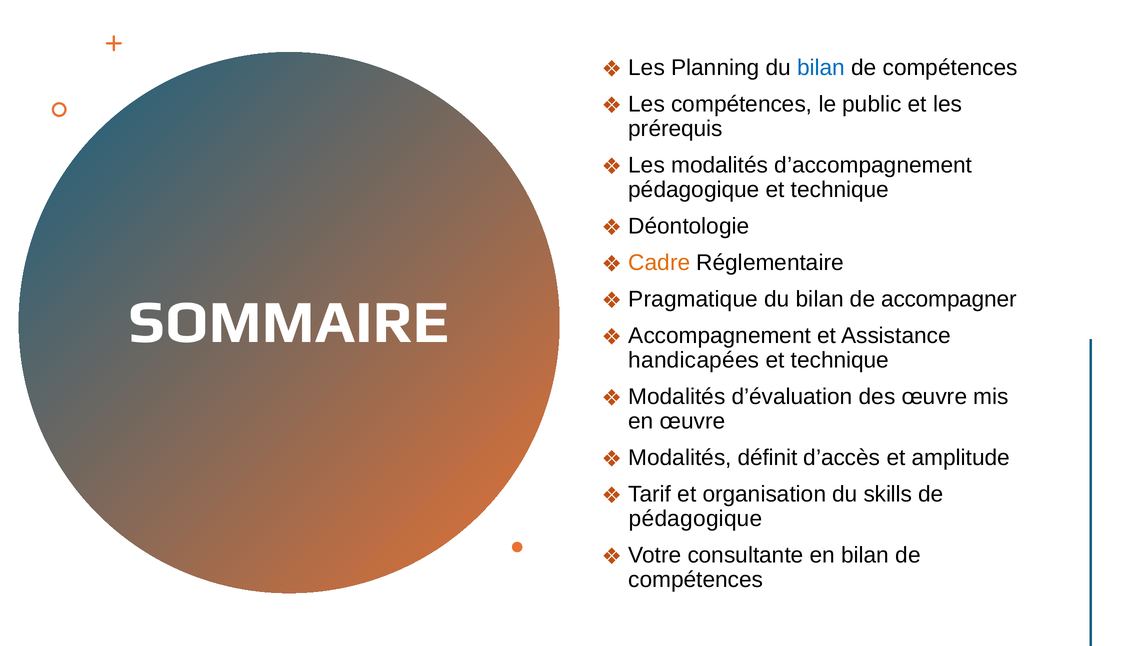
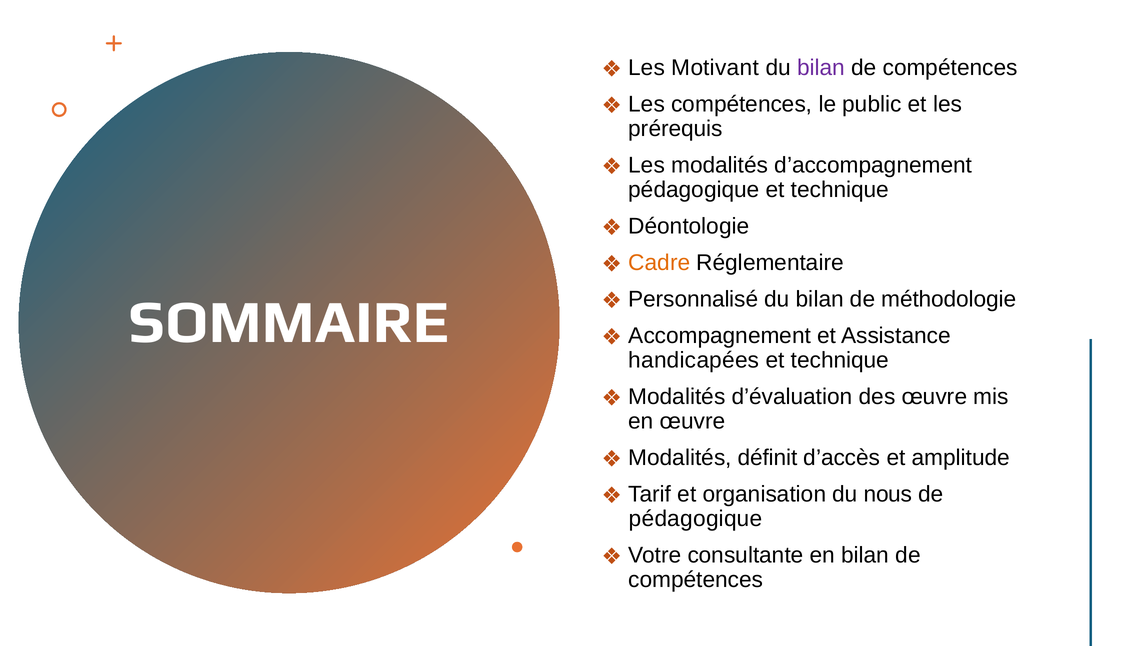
Planning: Planning -> Motivant
bilan at (821, 68) colour: blue -> purple
Pragmatique: Pragmatique -> Personnalisé
accompagner: accompagner -> méthodologie
skills: skills -> nous
